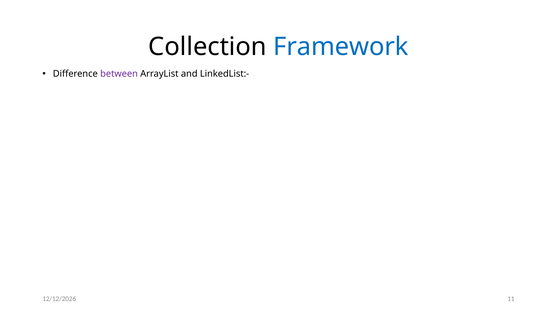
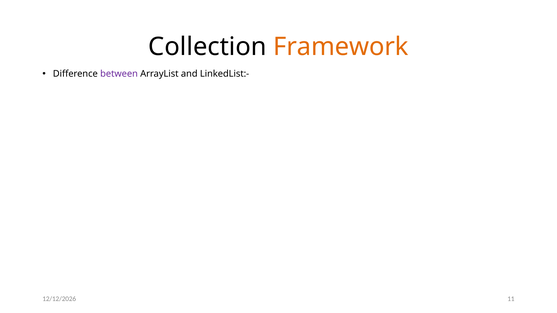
Framework colour: blue -> orange
